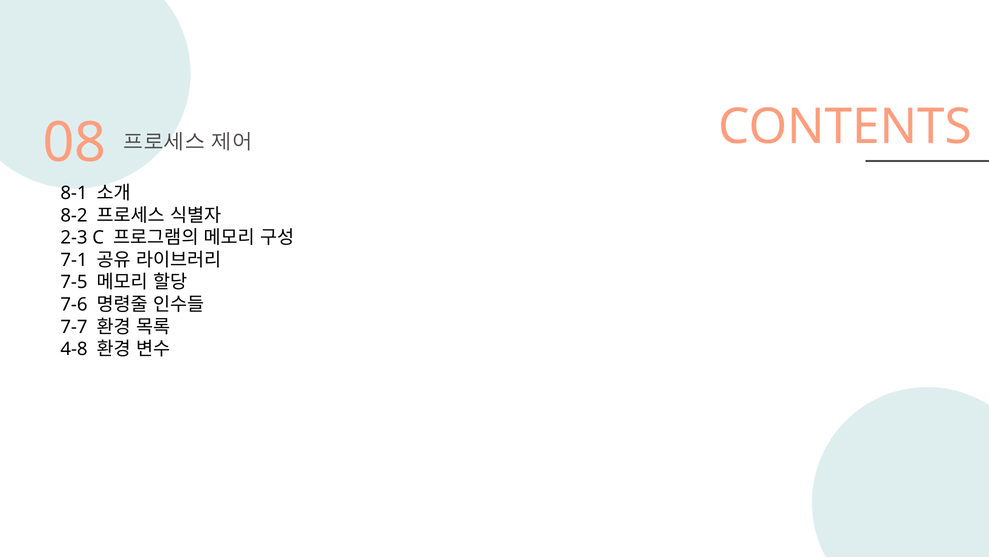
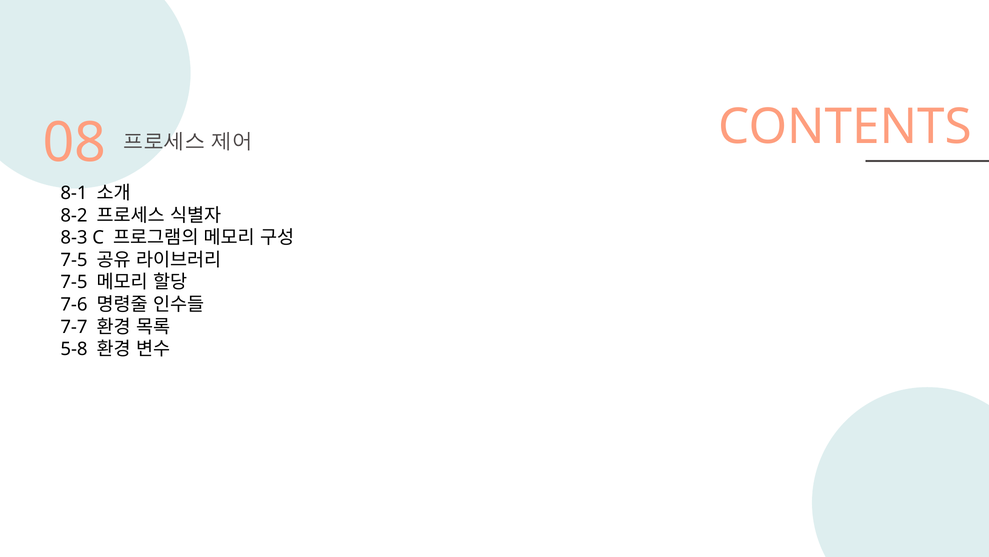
2-3: 2-3 -> 8-3
7-1 at (74, 260): 7-1 -> 7-5
4-8: 4-8 -> 5-8
